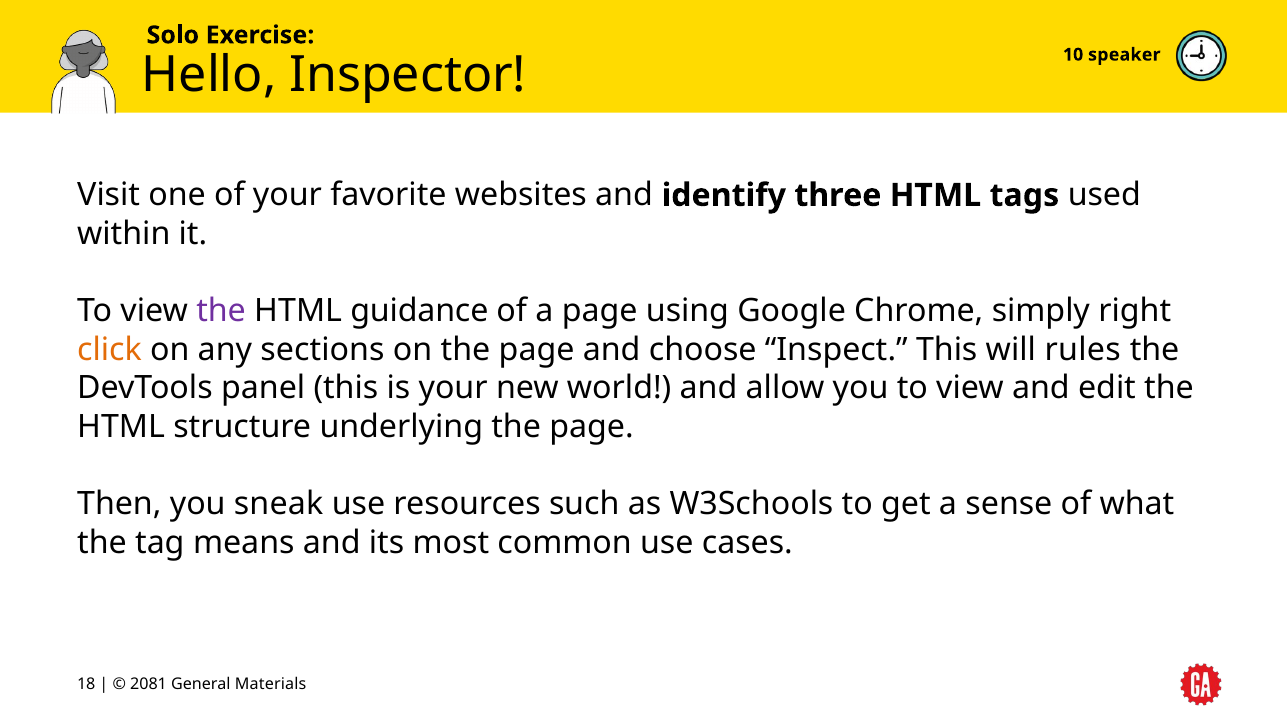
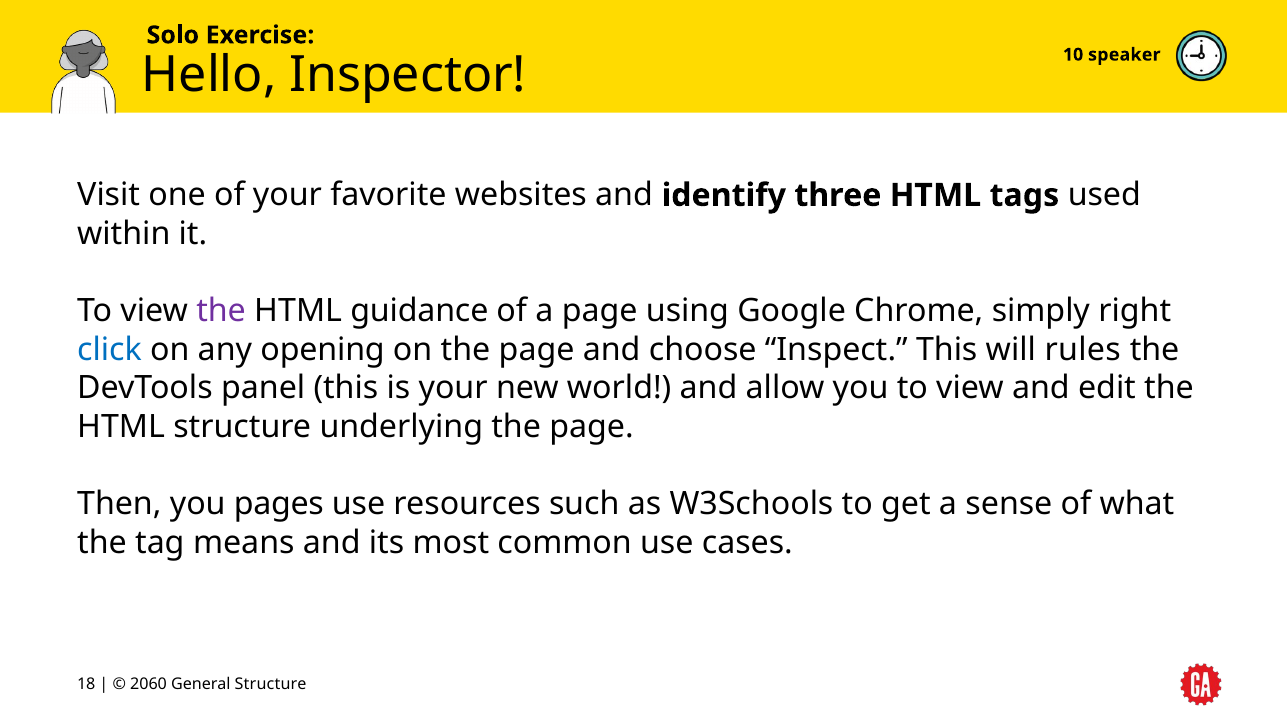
click colour: orange -> blue
sections: sections -> opening
sneak: sneak -> pages
2081: 2081 -> 2060
General Materials: Materials -> Structure
